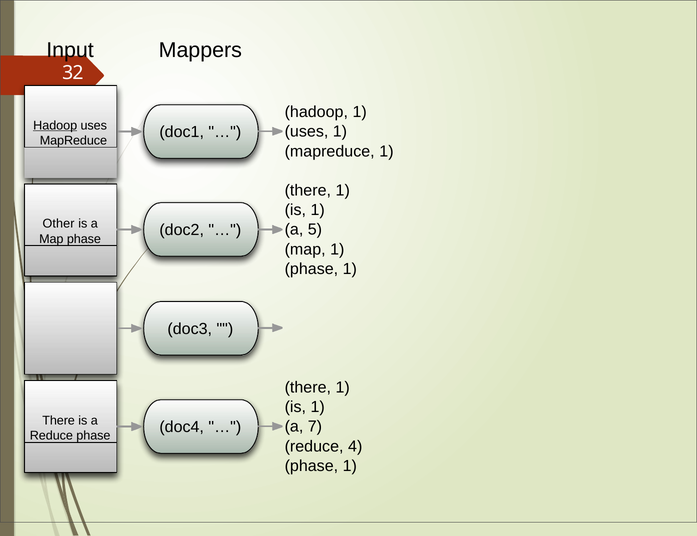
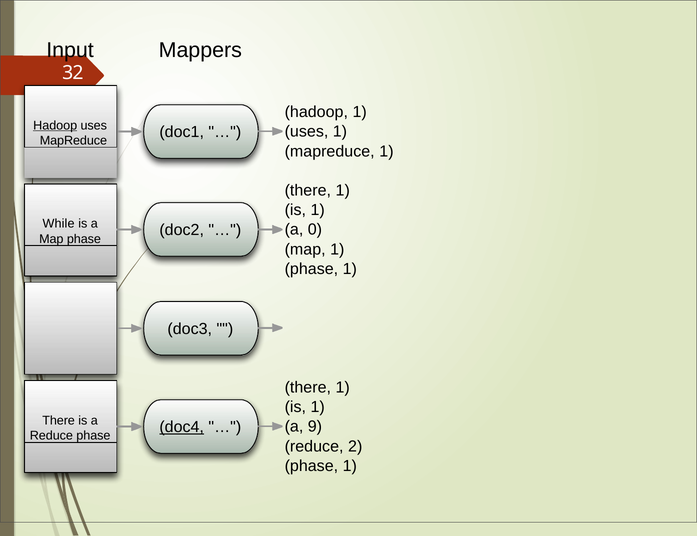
Other: Other -> While
5: 5 -> 0
7: 7 -> 9
doc4 underline: none -> present
4: 4 -> 2
